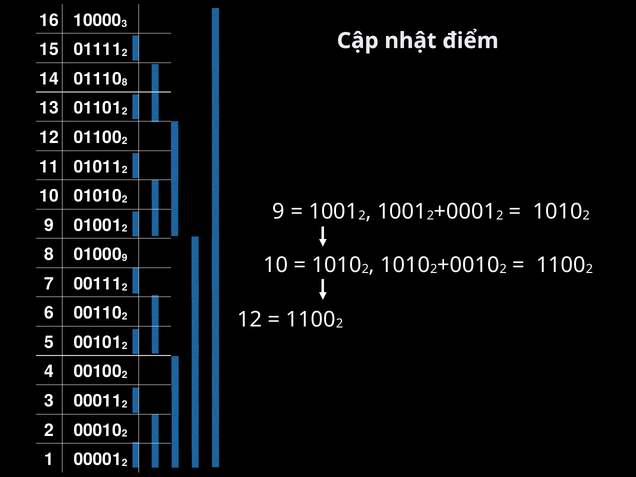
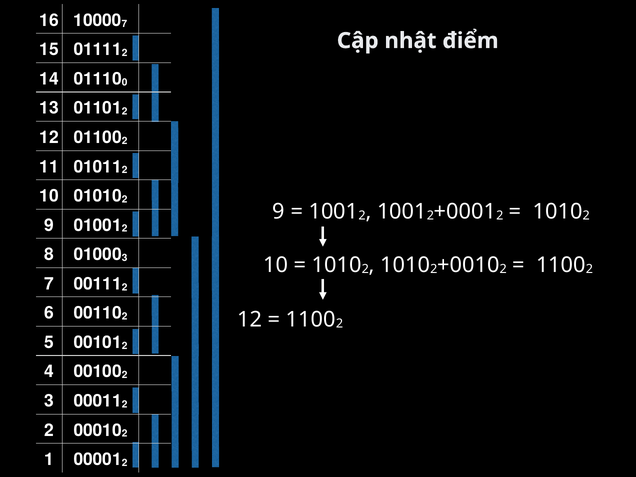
3 at (124, 24): 3 -> 7
8 at (125, 82): 8 -> 0
9 at (125, 258): 9 -> 3
